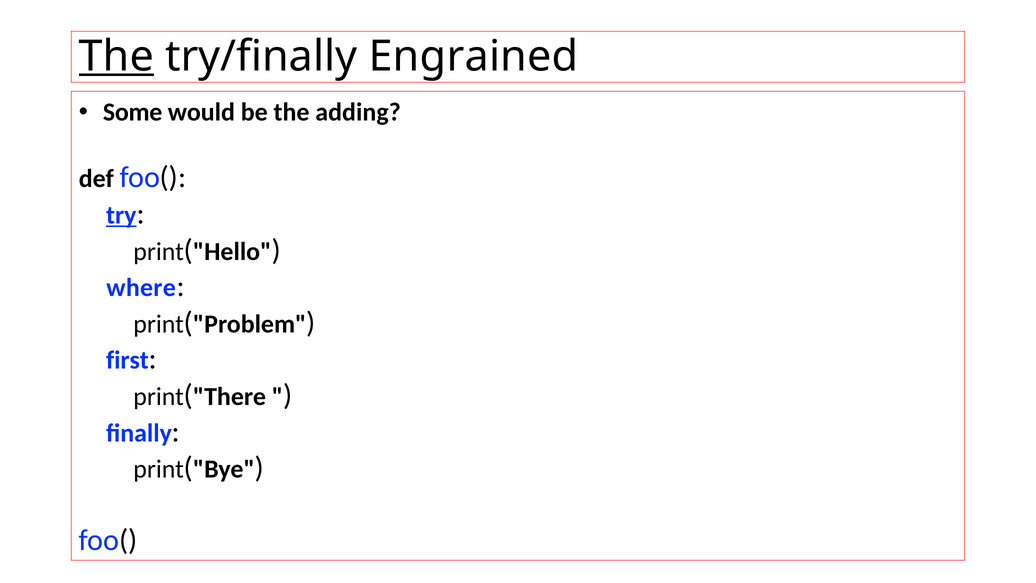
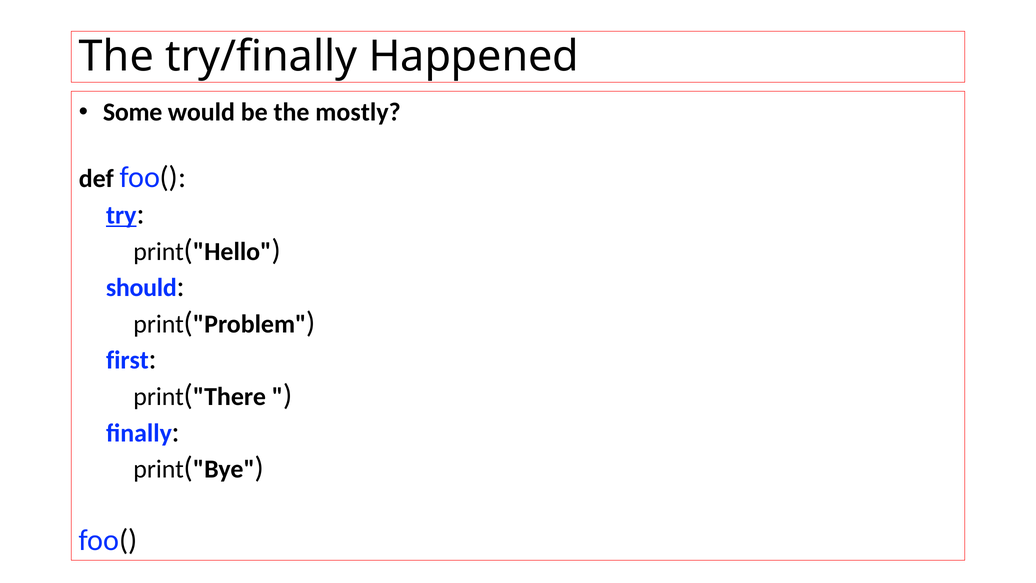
The at (116, 56) underline: present -> none
Engrained: Engrained -> Happened
adding: adding -> mostly
where: where -> should
